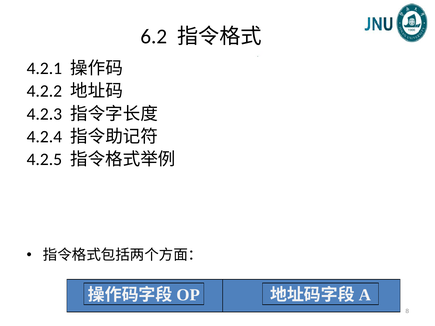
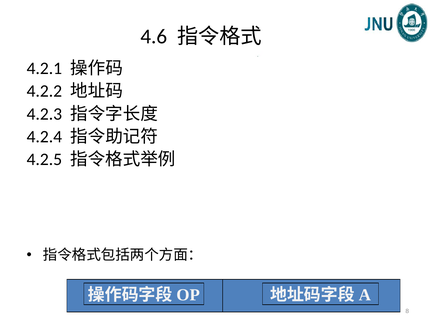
6.2: 6.2 -> 4.6
